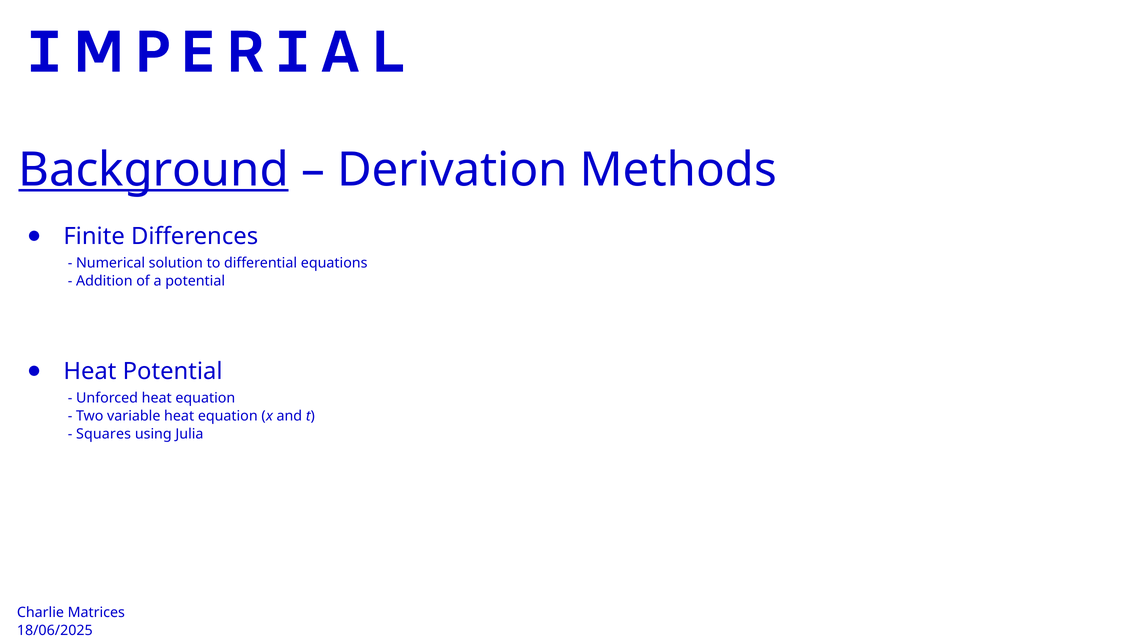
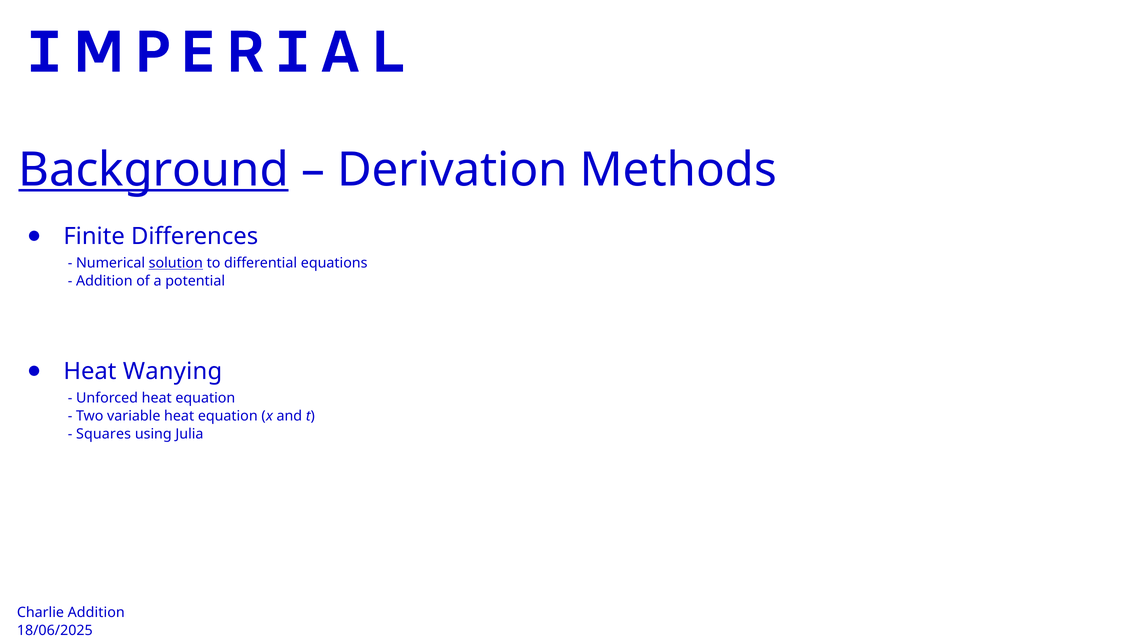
solution underline: none -> present
Heat Potential: Potential -> Wanying
Charlie Matrices: Matrices -> Addition
